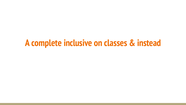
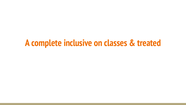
instead: instead -> treated
